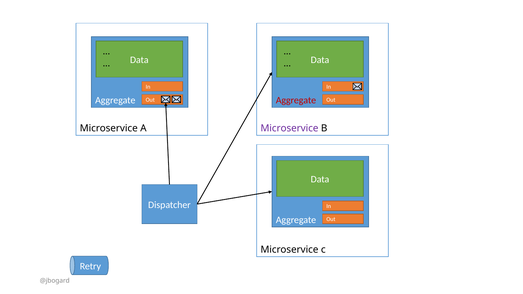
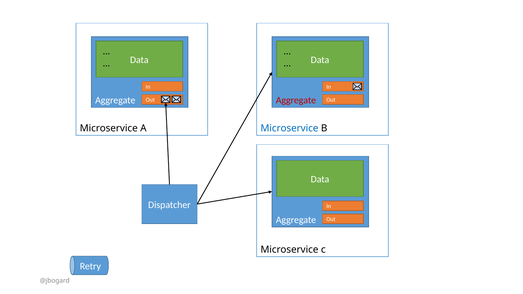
Microservice at (289, 128) colour: purple -> blue
